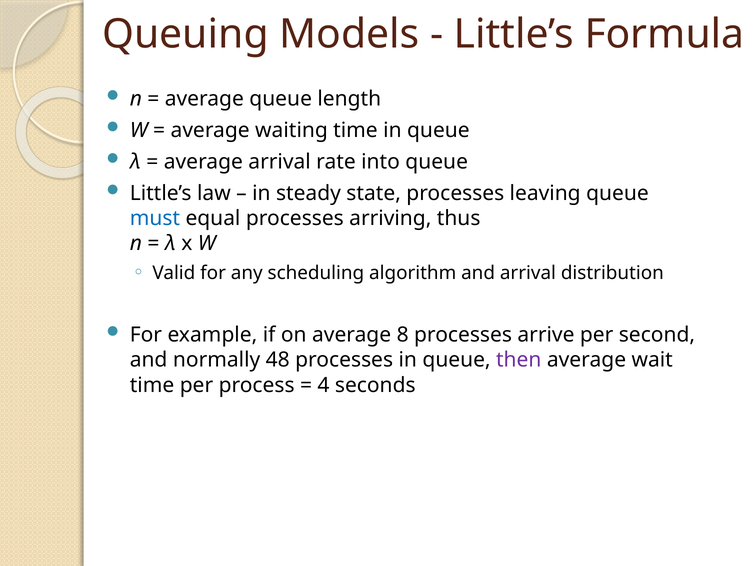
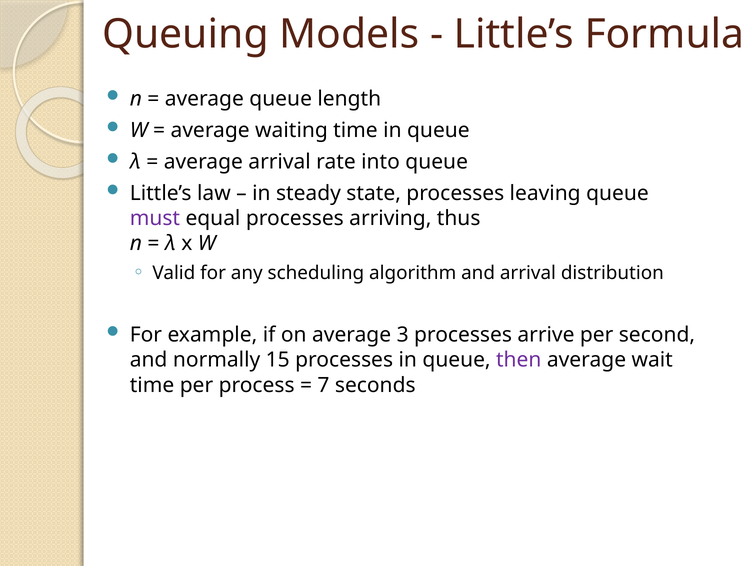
must colour: blue -> purple
8: 8 -> 3
48: 48 -> 15
4: 4 -> 7
